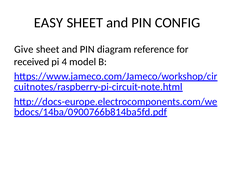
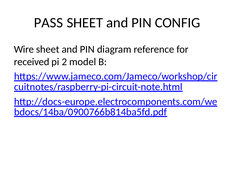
EASY: EASY -> PASS
Give: Give -> Wire
4: 4 -> 2
